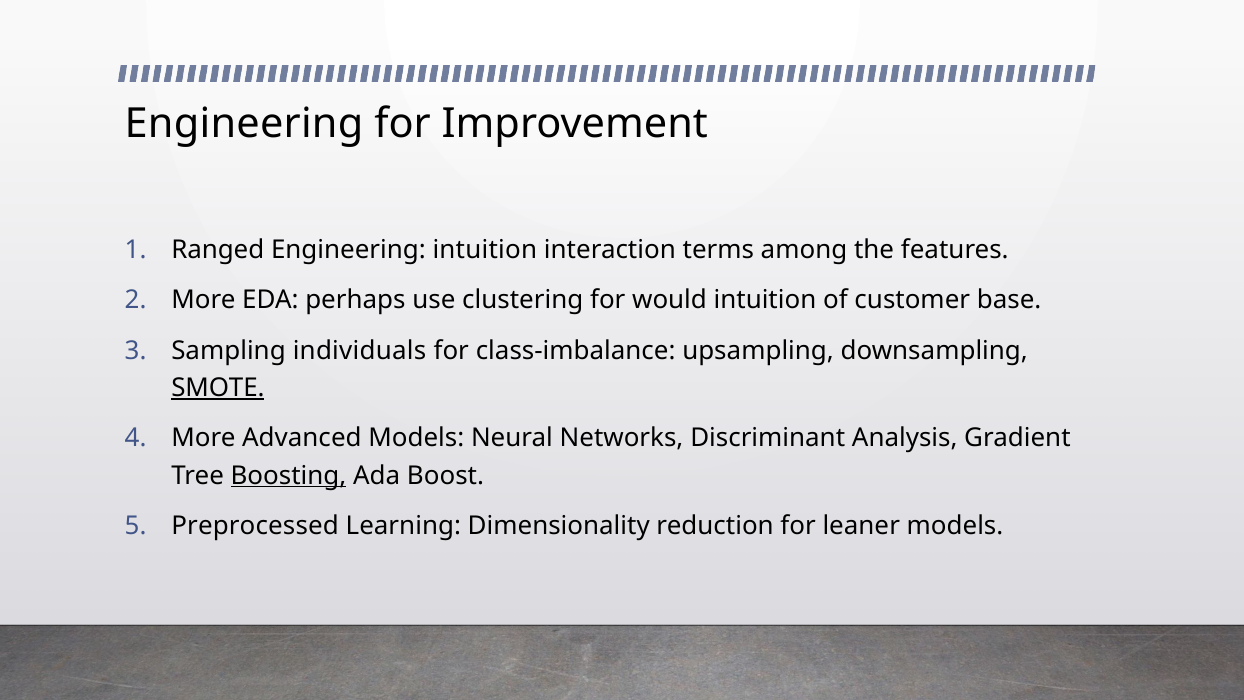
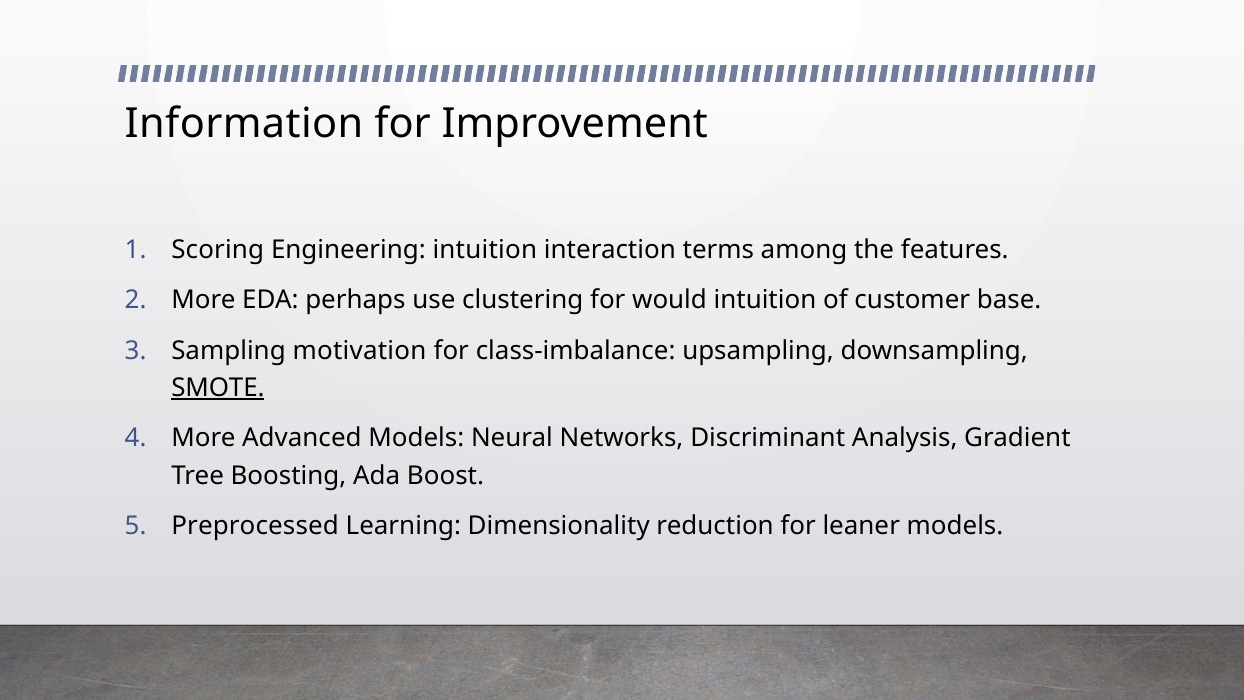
Engineering at (244, 124): Engineering -> Information
Ranged: Ranged -> Scoring
individuals: individuals -> motivation
Boosting underline: present -> none
